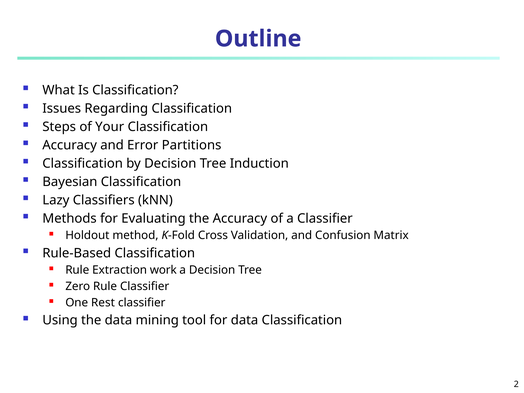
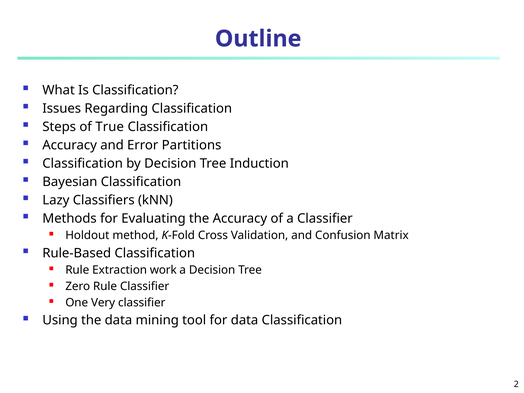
Your: Your -> True
Rest: Rest -> Very
